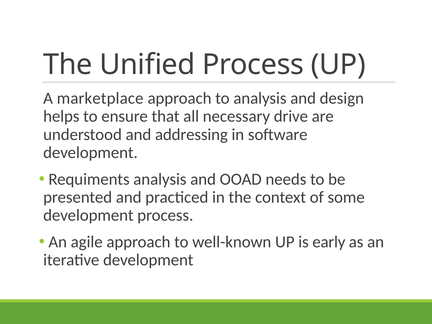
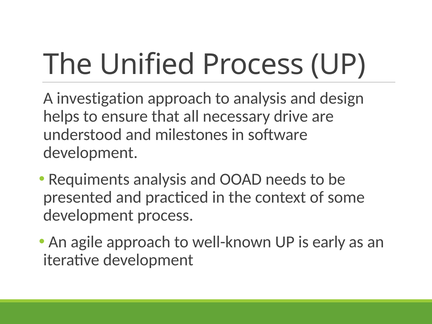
marketplace: marketplace -> investigation
addressing: addressing -> milestones
